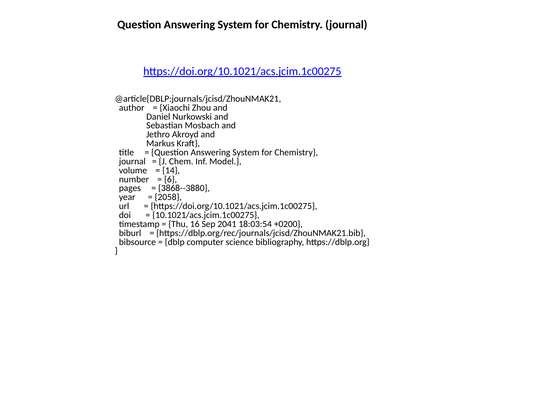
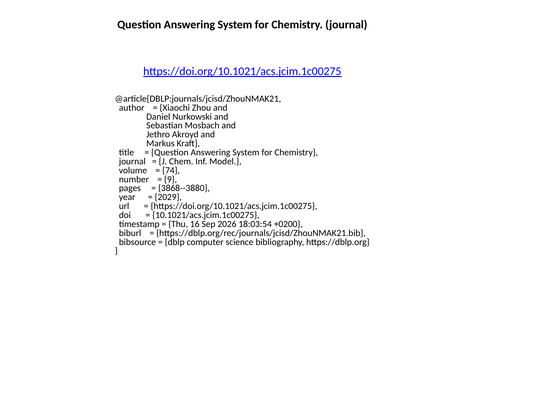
14: 14 -> 74
6: 6 -> 9
2058: 2058 -> 2029
2041: 2041 -> 2026
